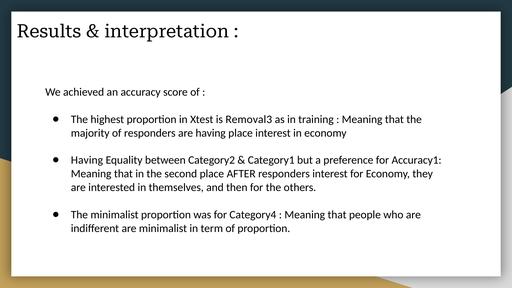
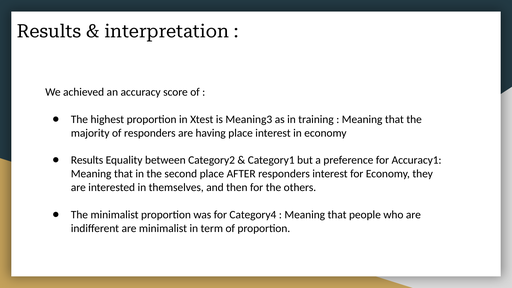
Removal3: Removal3 -> Meaning3
Having at (87, 160): Having -> Results
